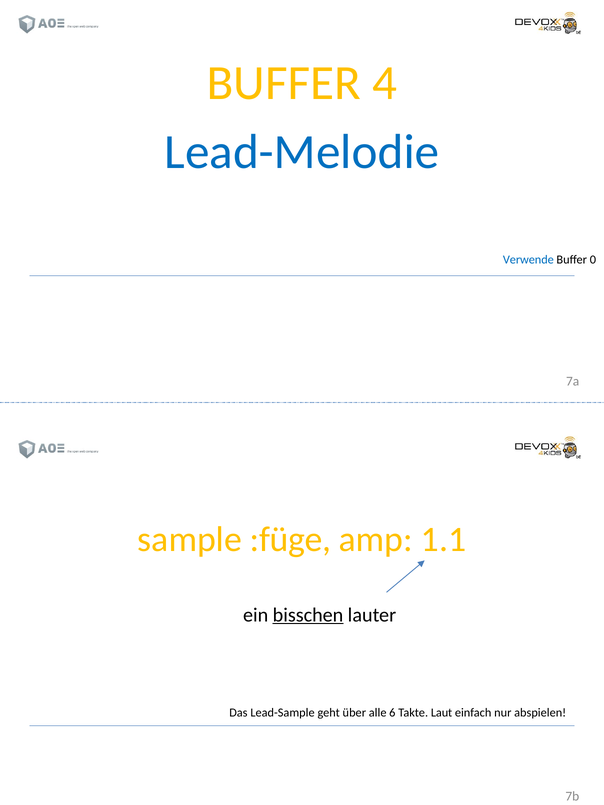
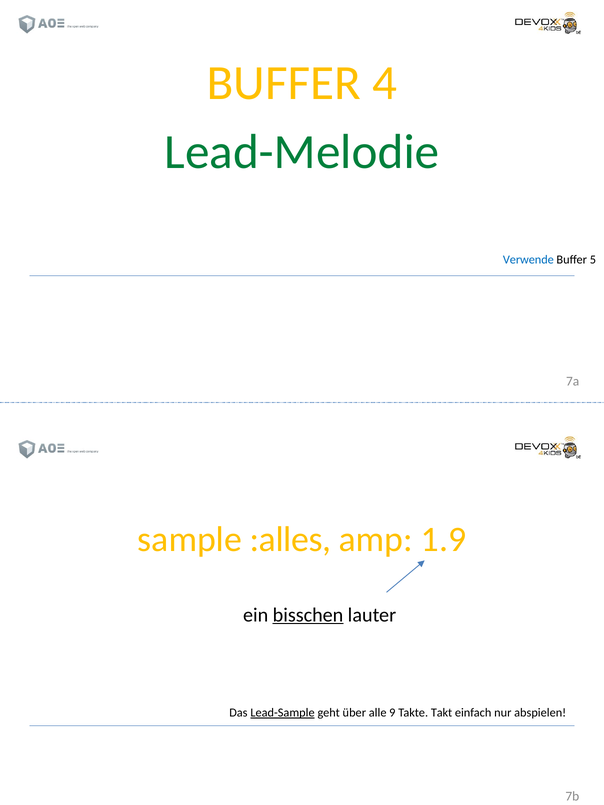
Lead-Melodie colour: blue -> green
0: 0 -> 5
:füge: :füge -> :alles
1.1: 1.1 -> 1.9
Lead-Sample underline: none -> present
6: 6 -> 9
Laut: Laut -> Takt
